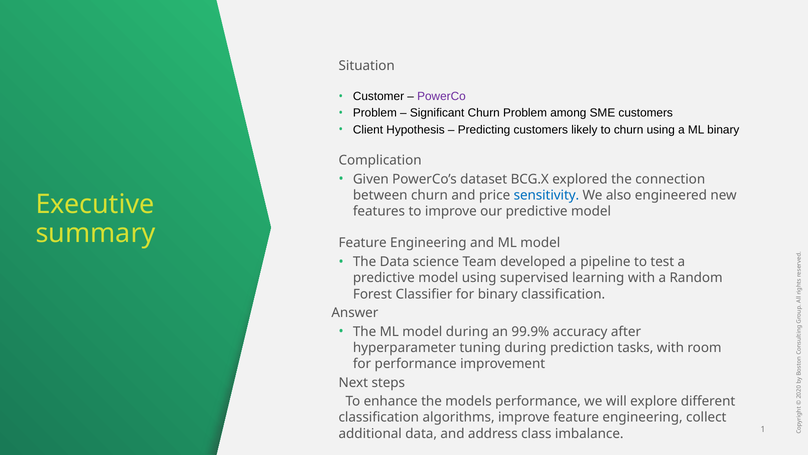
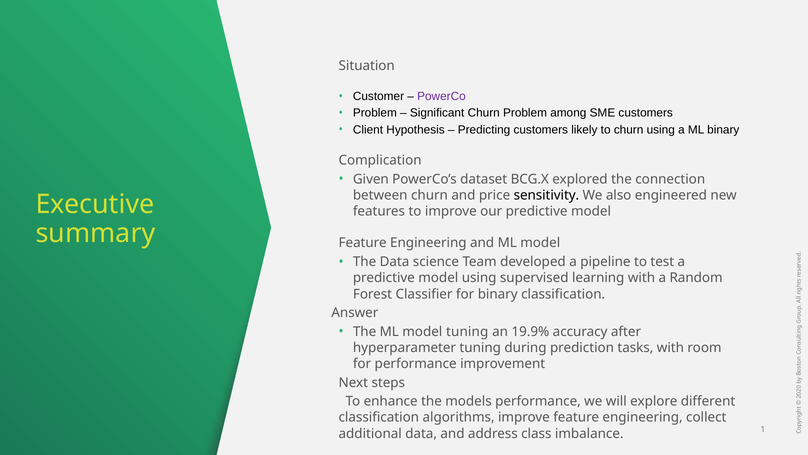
sensitivity colour: blue -> black
model during: during -> tuning
99.9%: 99.9% -> 19.9%
